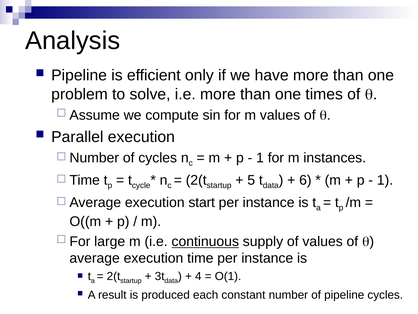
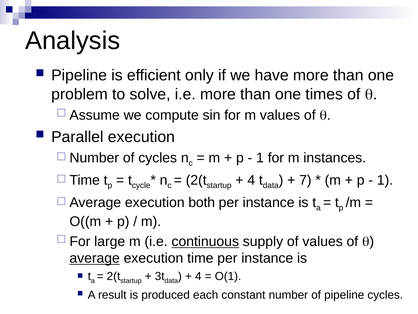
5 at (251, 180): 5 -> 4
6: 6 -> 7
start: start -> both
average at (95, 258) underline: none -> present
